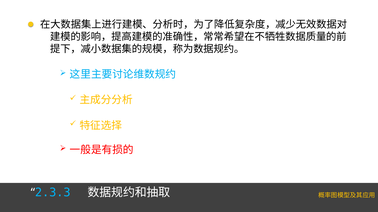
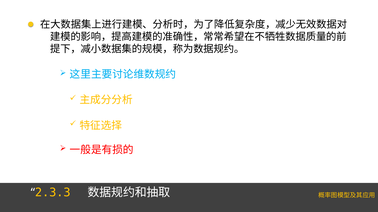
2.3.3 colour: light blue -> yellow
